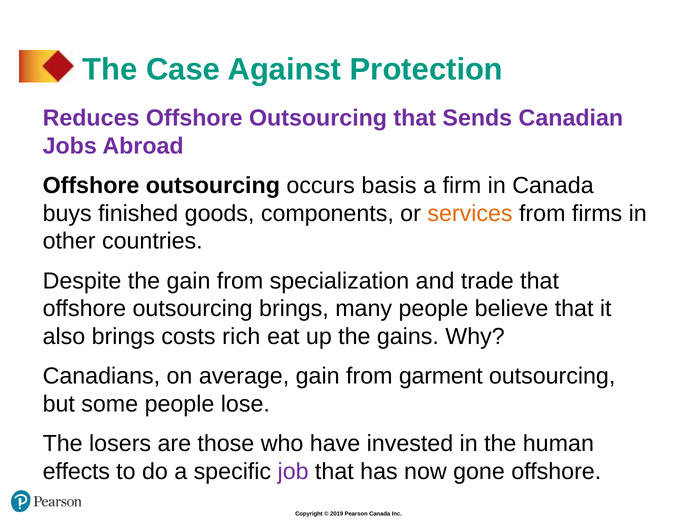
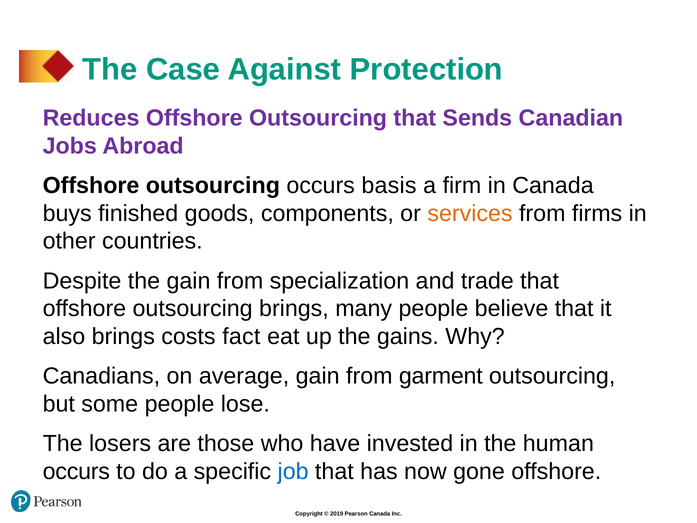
rich: rich -> fact
effects at (76, 471): effects -> occurs
job colour: purple -> blue
